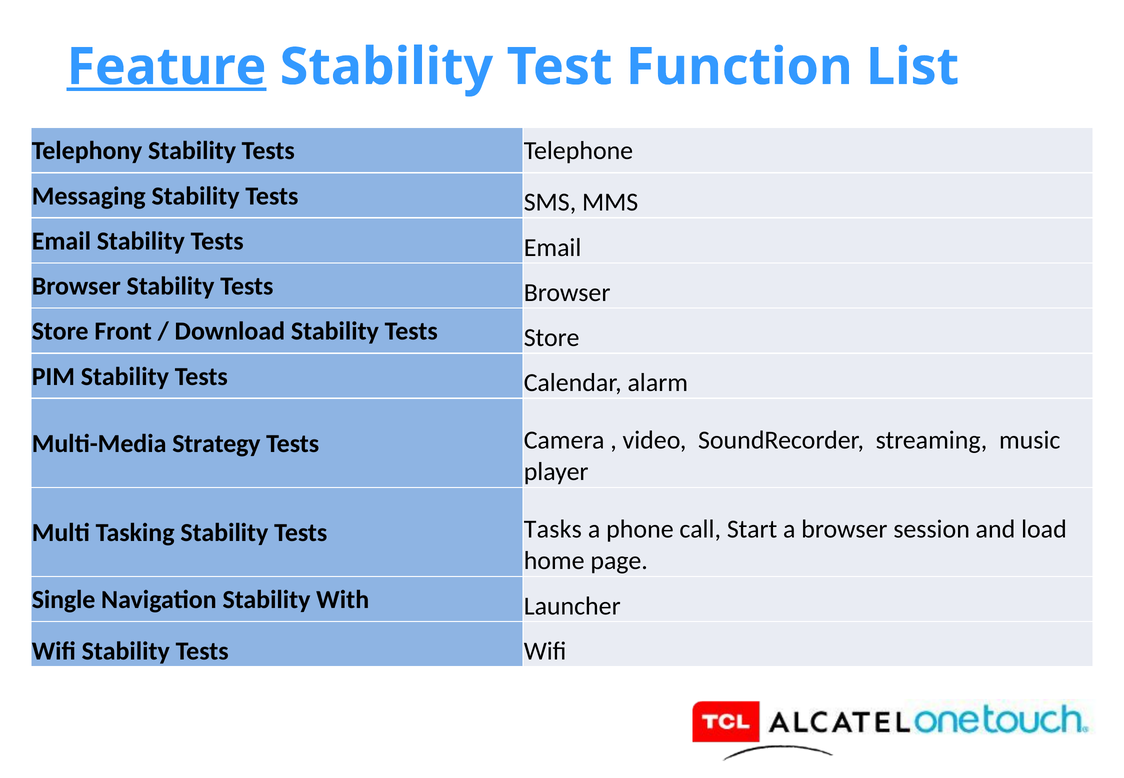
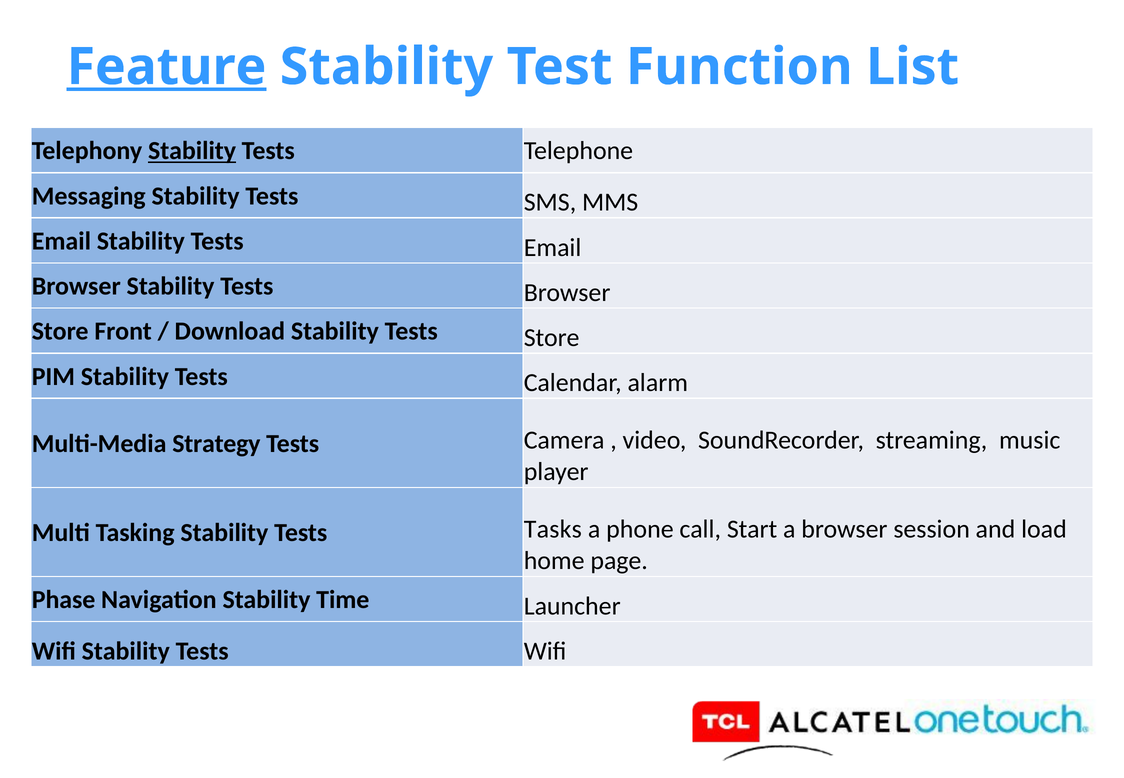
Stability at (192, 151) underline: none -> present
Single: Single -> Phase
With: With -> Time
